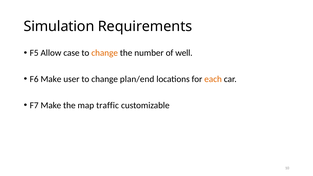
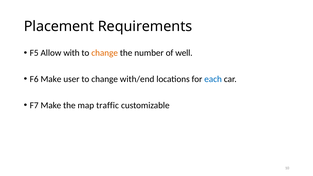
Simulation: Simulation -> Placement
case: case -> with
plan/end: plan/end -> with/end
each colour: orange -> blue
